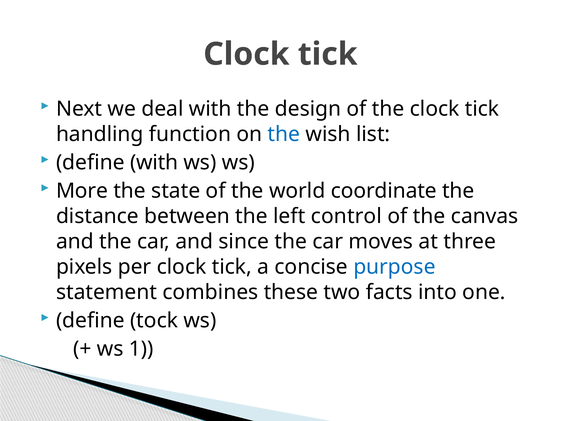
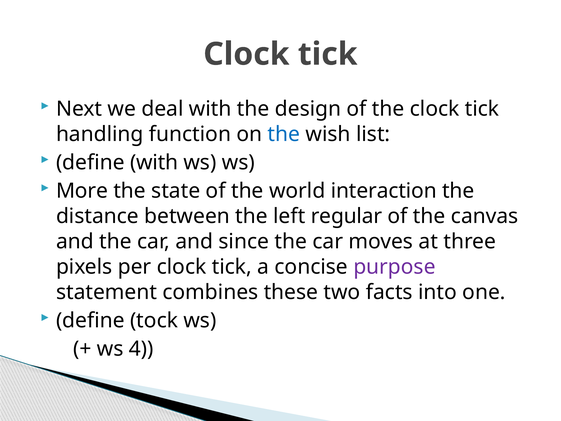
coordinate: coordinate -> interaction
control: control -> regular
purpose colour: blue -> purple
1: 1 -> 4
